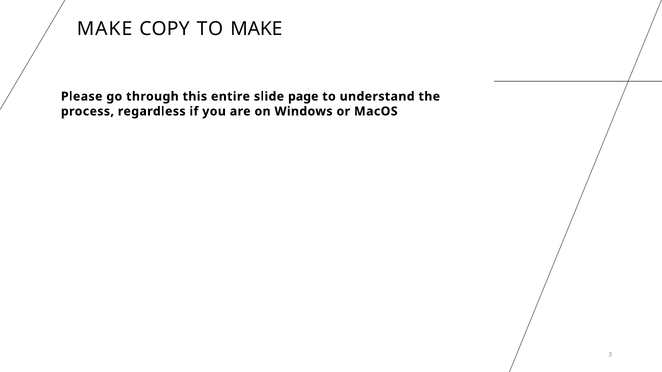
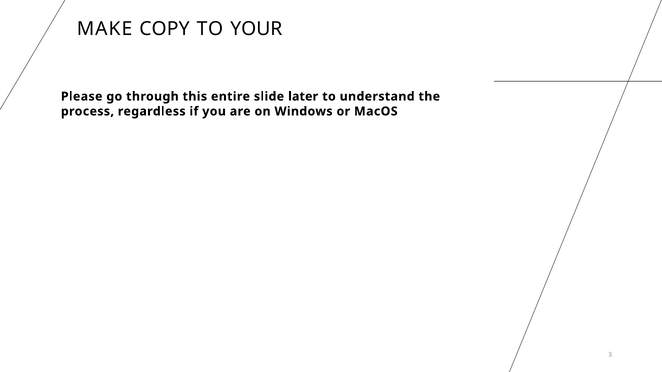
TO MAKE: MAKE -> YOUR
page: page -> later
